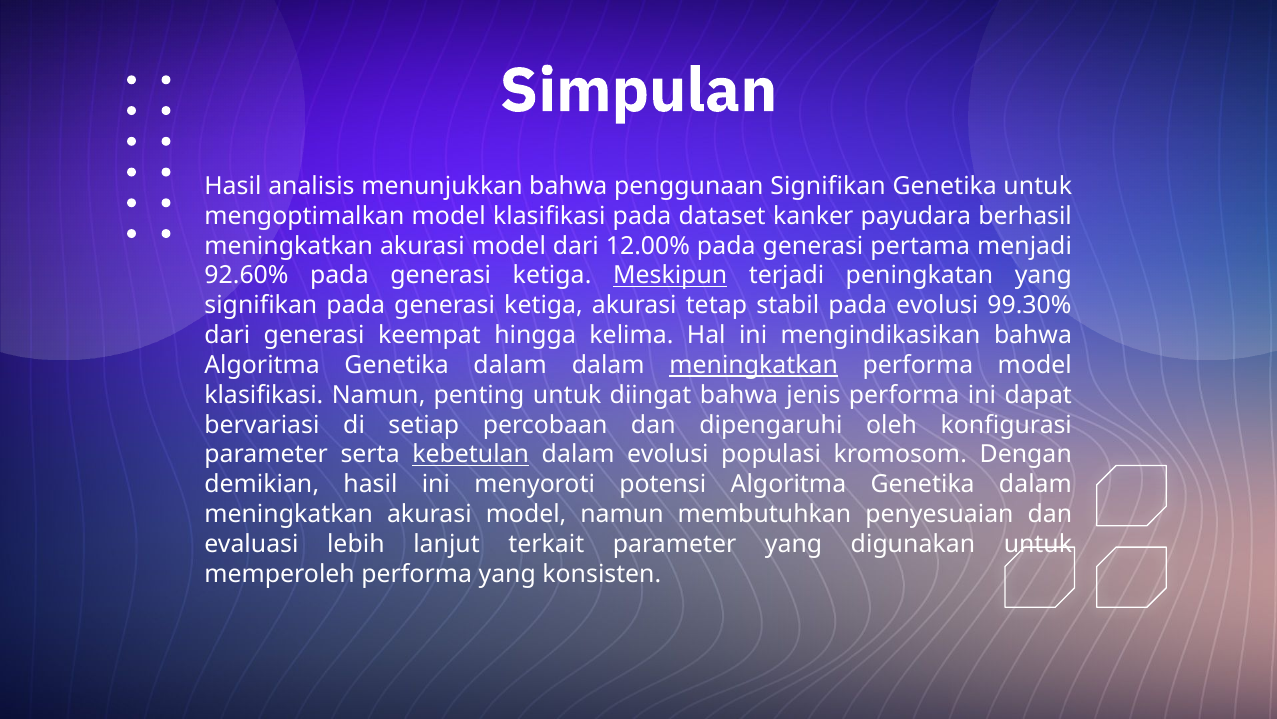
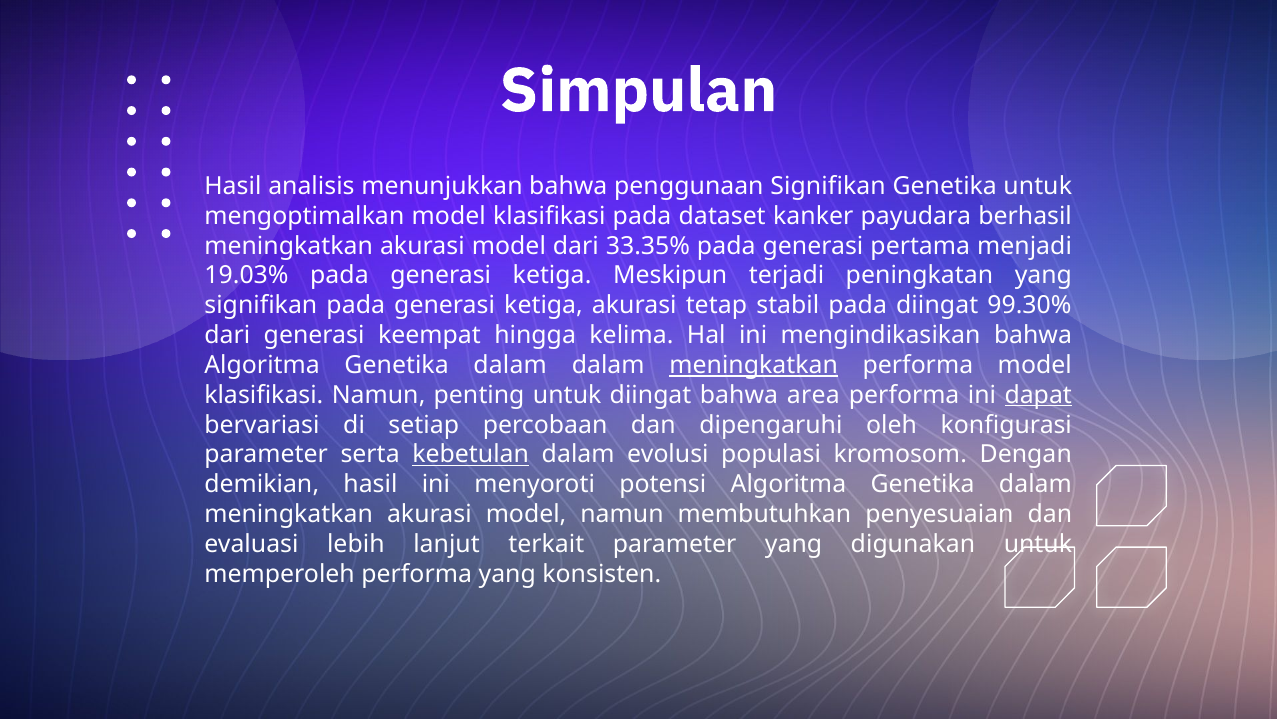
12.00%: 12.00% -> 33.35%
92.60%: 92.60% -> 19.03%
Meskipun underline: present -> none
pada evolusi: evolusi -> diingat
jenis: jenis -> area
dapat underline: none -> present
